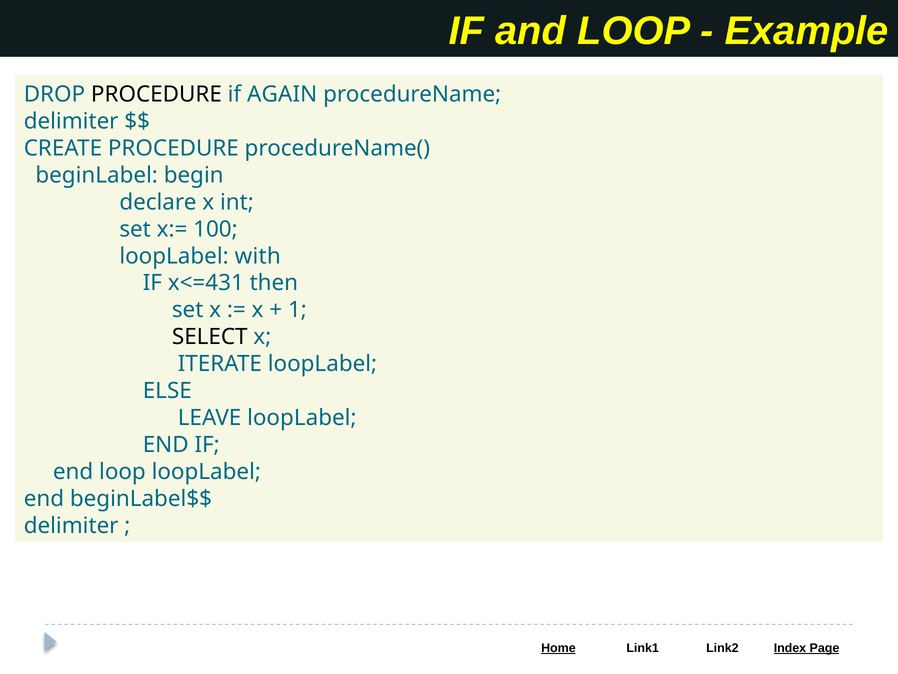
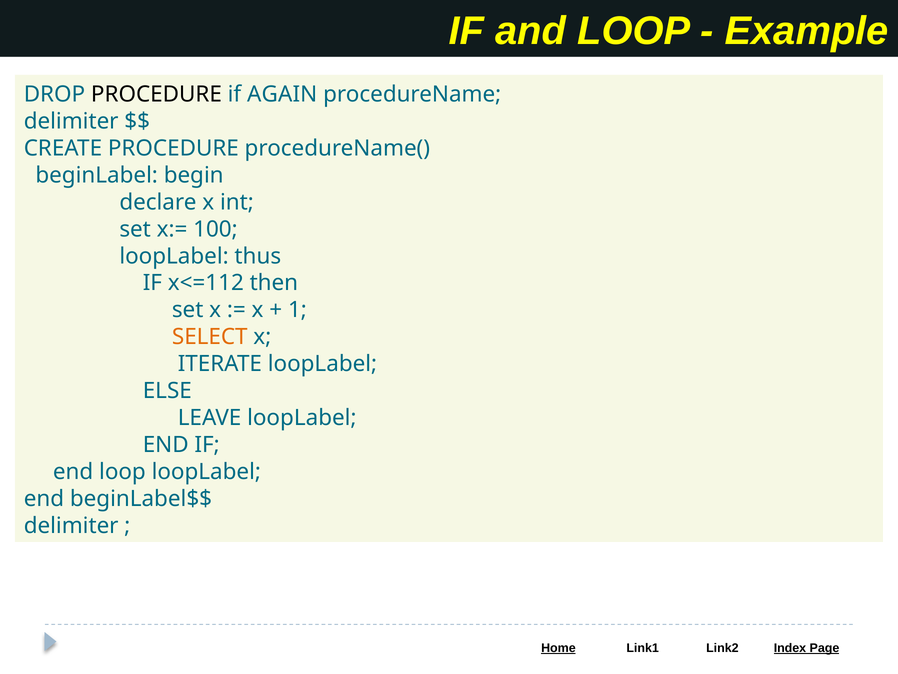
with: with -> thus
x<=431: x<=431 -> x<=112
SELECT colour: black -> orange
